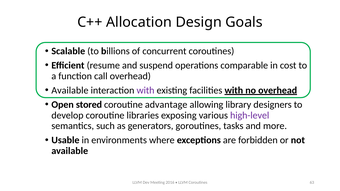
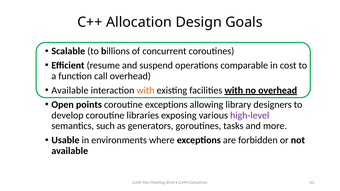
with at (146, 90) colour: purple -> orange
stored: stored -> points
coroutine advantage: advantage -> exceptions
